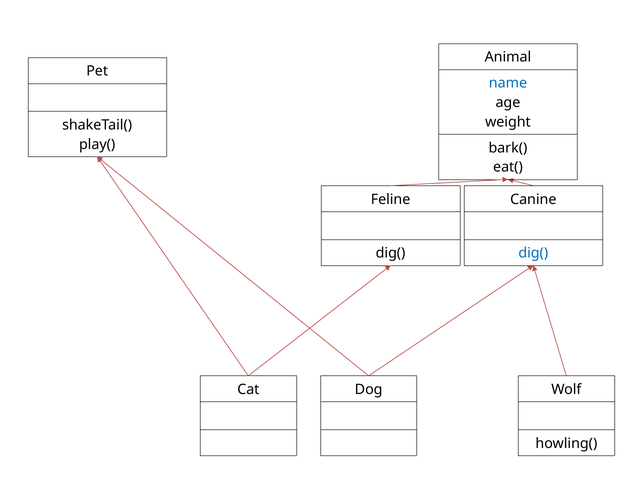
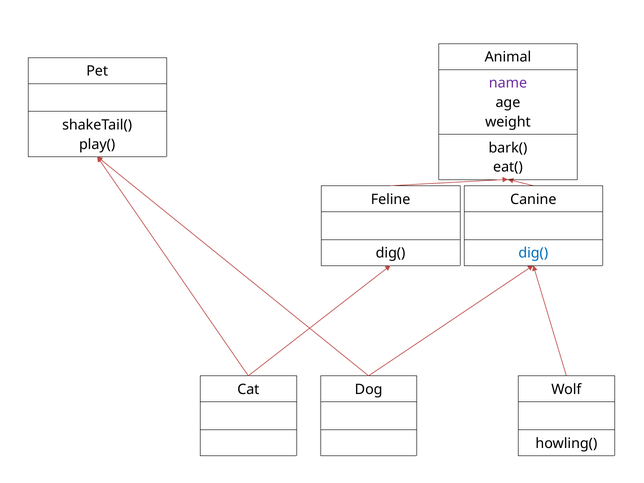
name colour: blue -> purple
